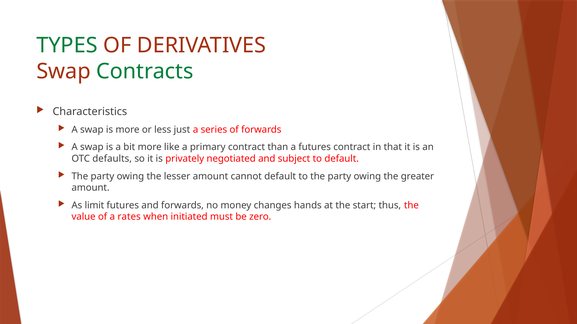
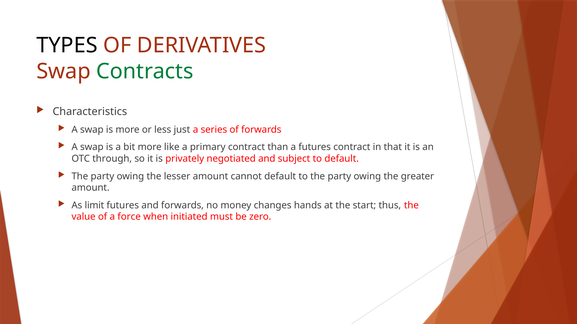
TYPES colour: green -> black
defaults: defaults -> through
rates: rates -> force
